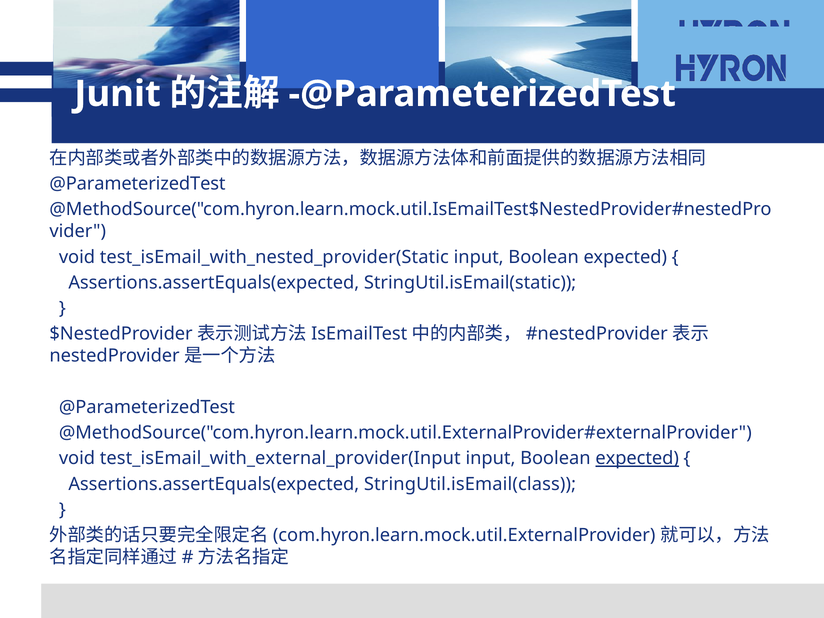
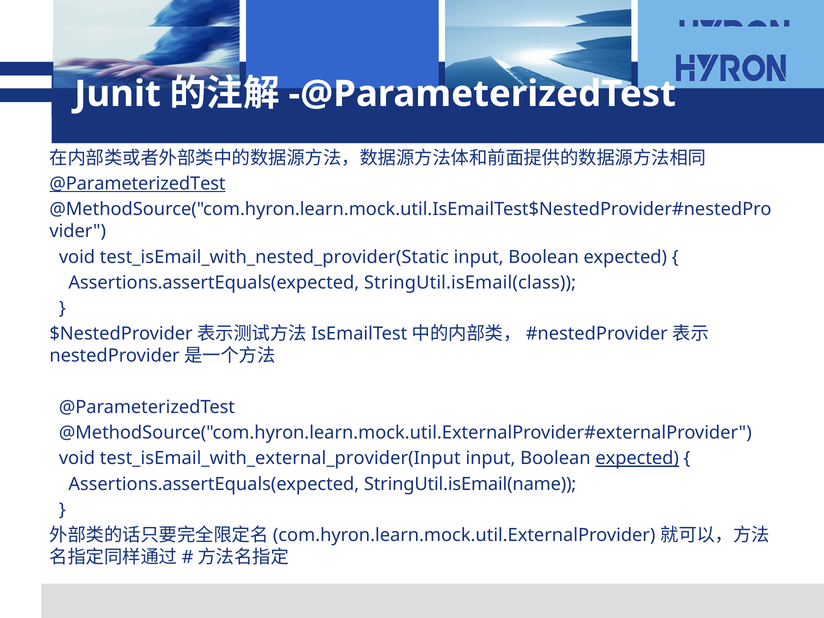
@ParameterizedTest at (138, 184) underline: none -> present
StringUtil.isEmail(static: StringUtil.isEmail(static -> StringUtil.isEmail(class
StringUtil.isEmail(class: StringUtil.isEmail(class -> StringUtil.isEmail(name
